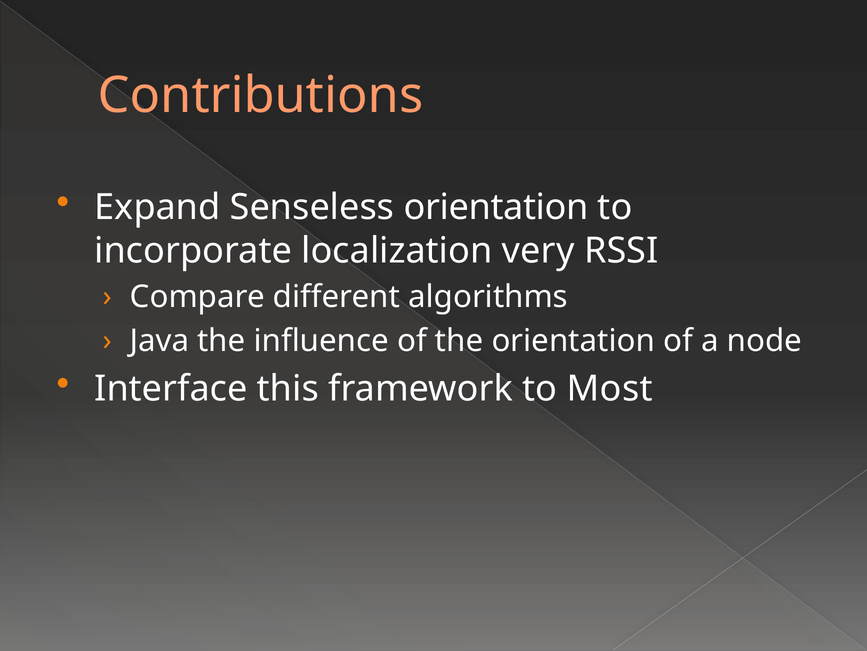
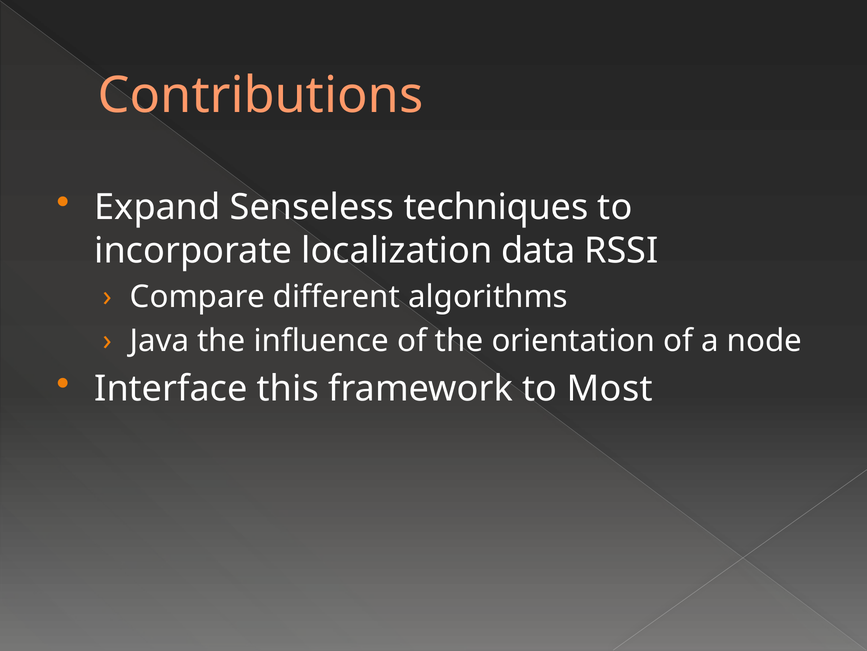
Senseless orientation: orientation -> techniques
very: very -> data
